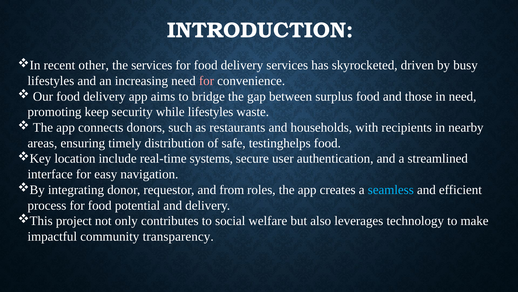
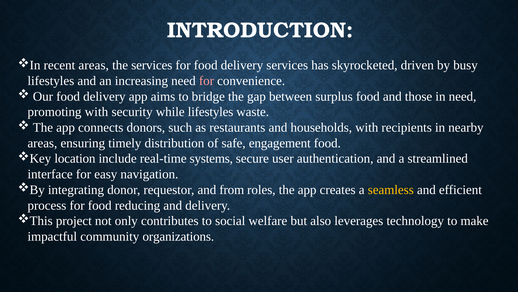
recent other: other -> areas
promoting keep: keep -> with
testinghelps: testinghelps -> engagement
seamless colour: light blue -> yellow
potential: potential -> reducing
transparency: transparency -> organizations
